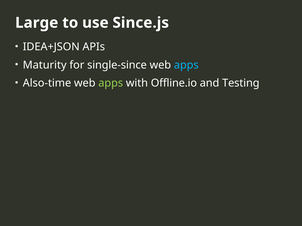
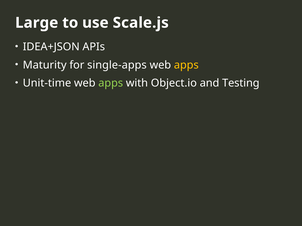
Since.js: Since.js -> Scale.js
single-since: single-since -> single-apps
apps at (186, 65) colour: light blue -> yellow
Also-time: Also-time -> Unit-time
Offline.io: Offline.io -> Object.io
